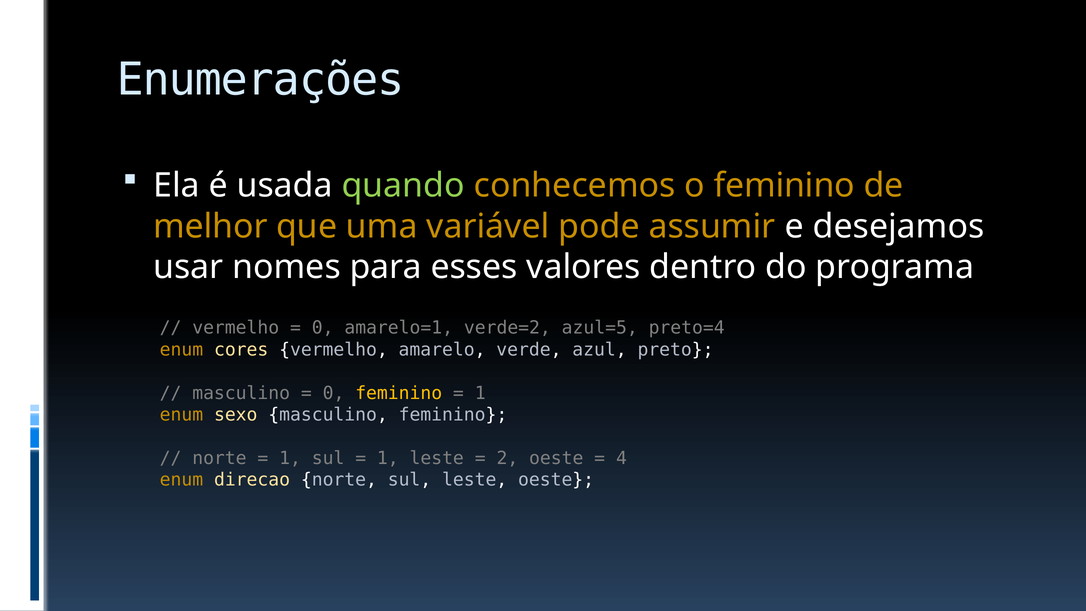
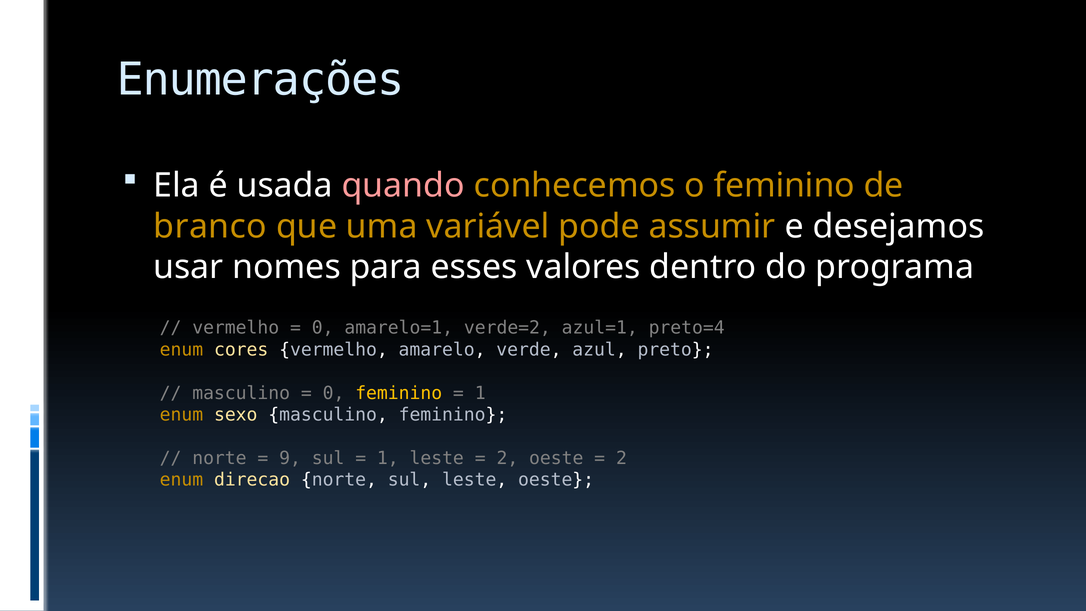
quando colour: light green -> pink
melhor: melhor -> branco
azul=5: azul=5 -> azul=1
1 at (290, 458): 1 -> 9
4 at (622, 458): 4 -> 2
